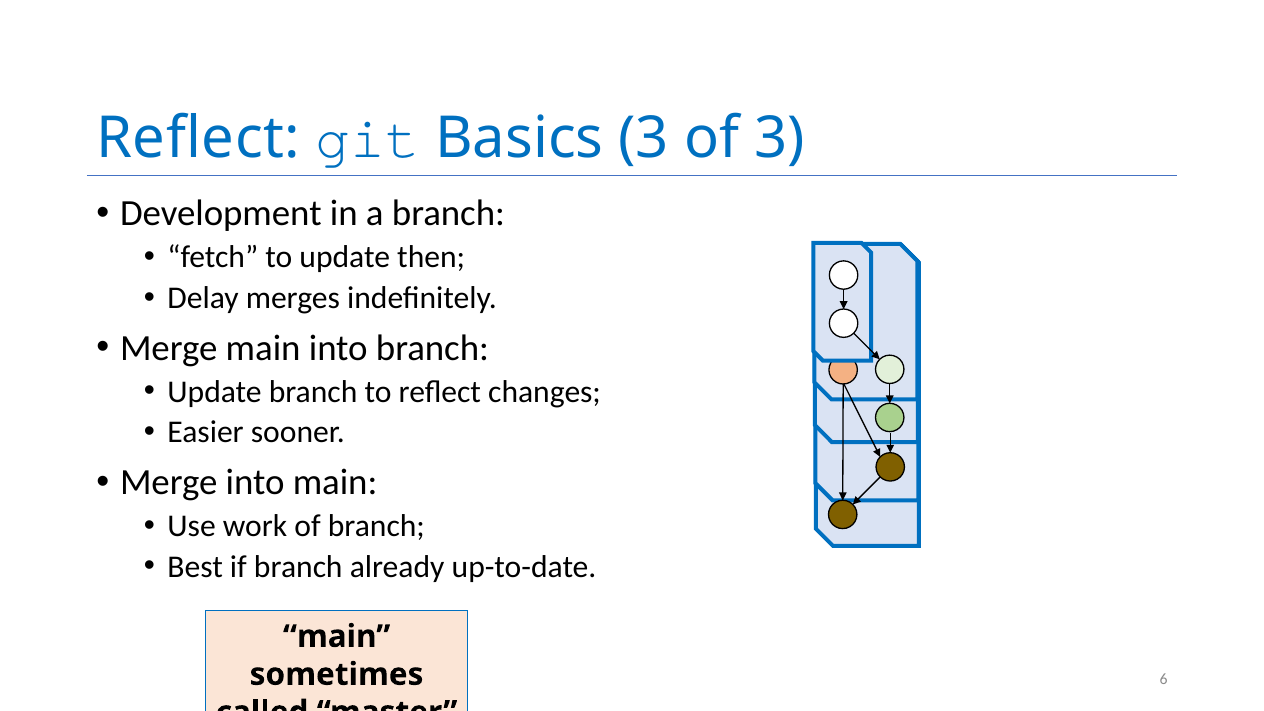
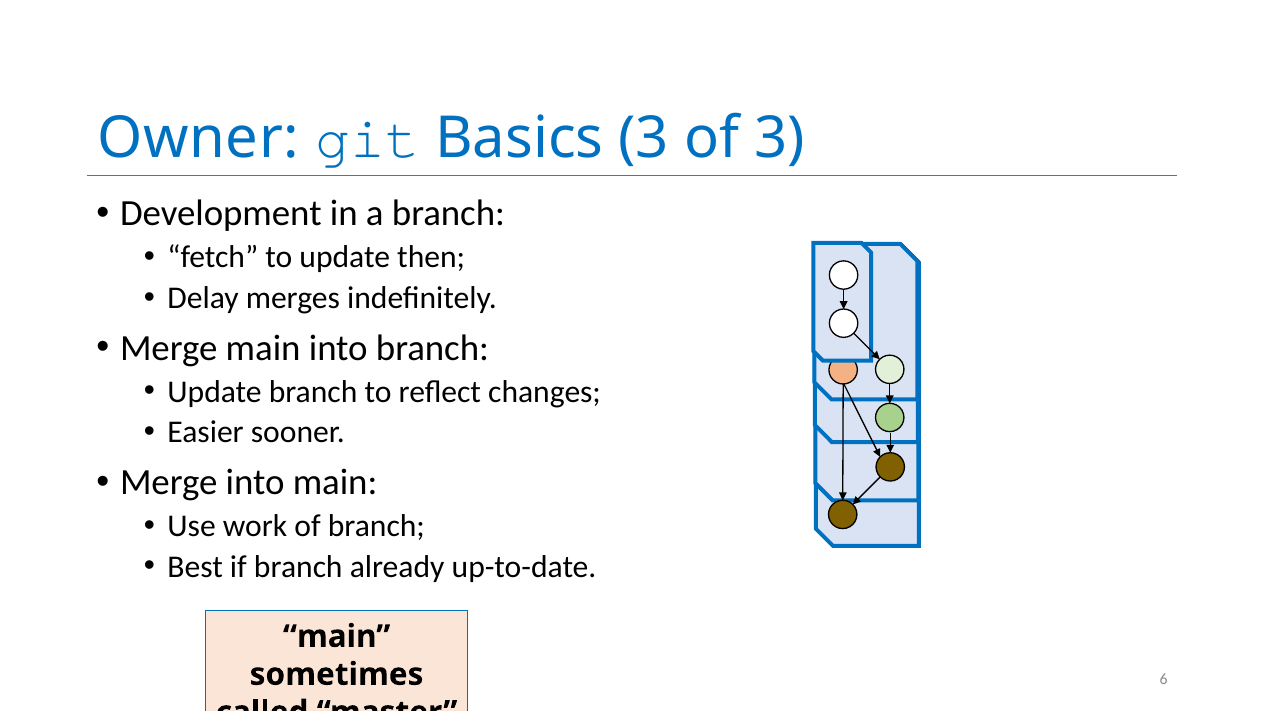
Reflect at (198, 139): Reflect -> Owner
